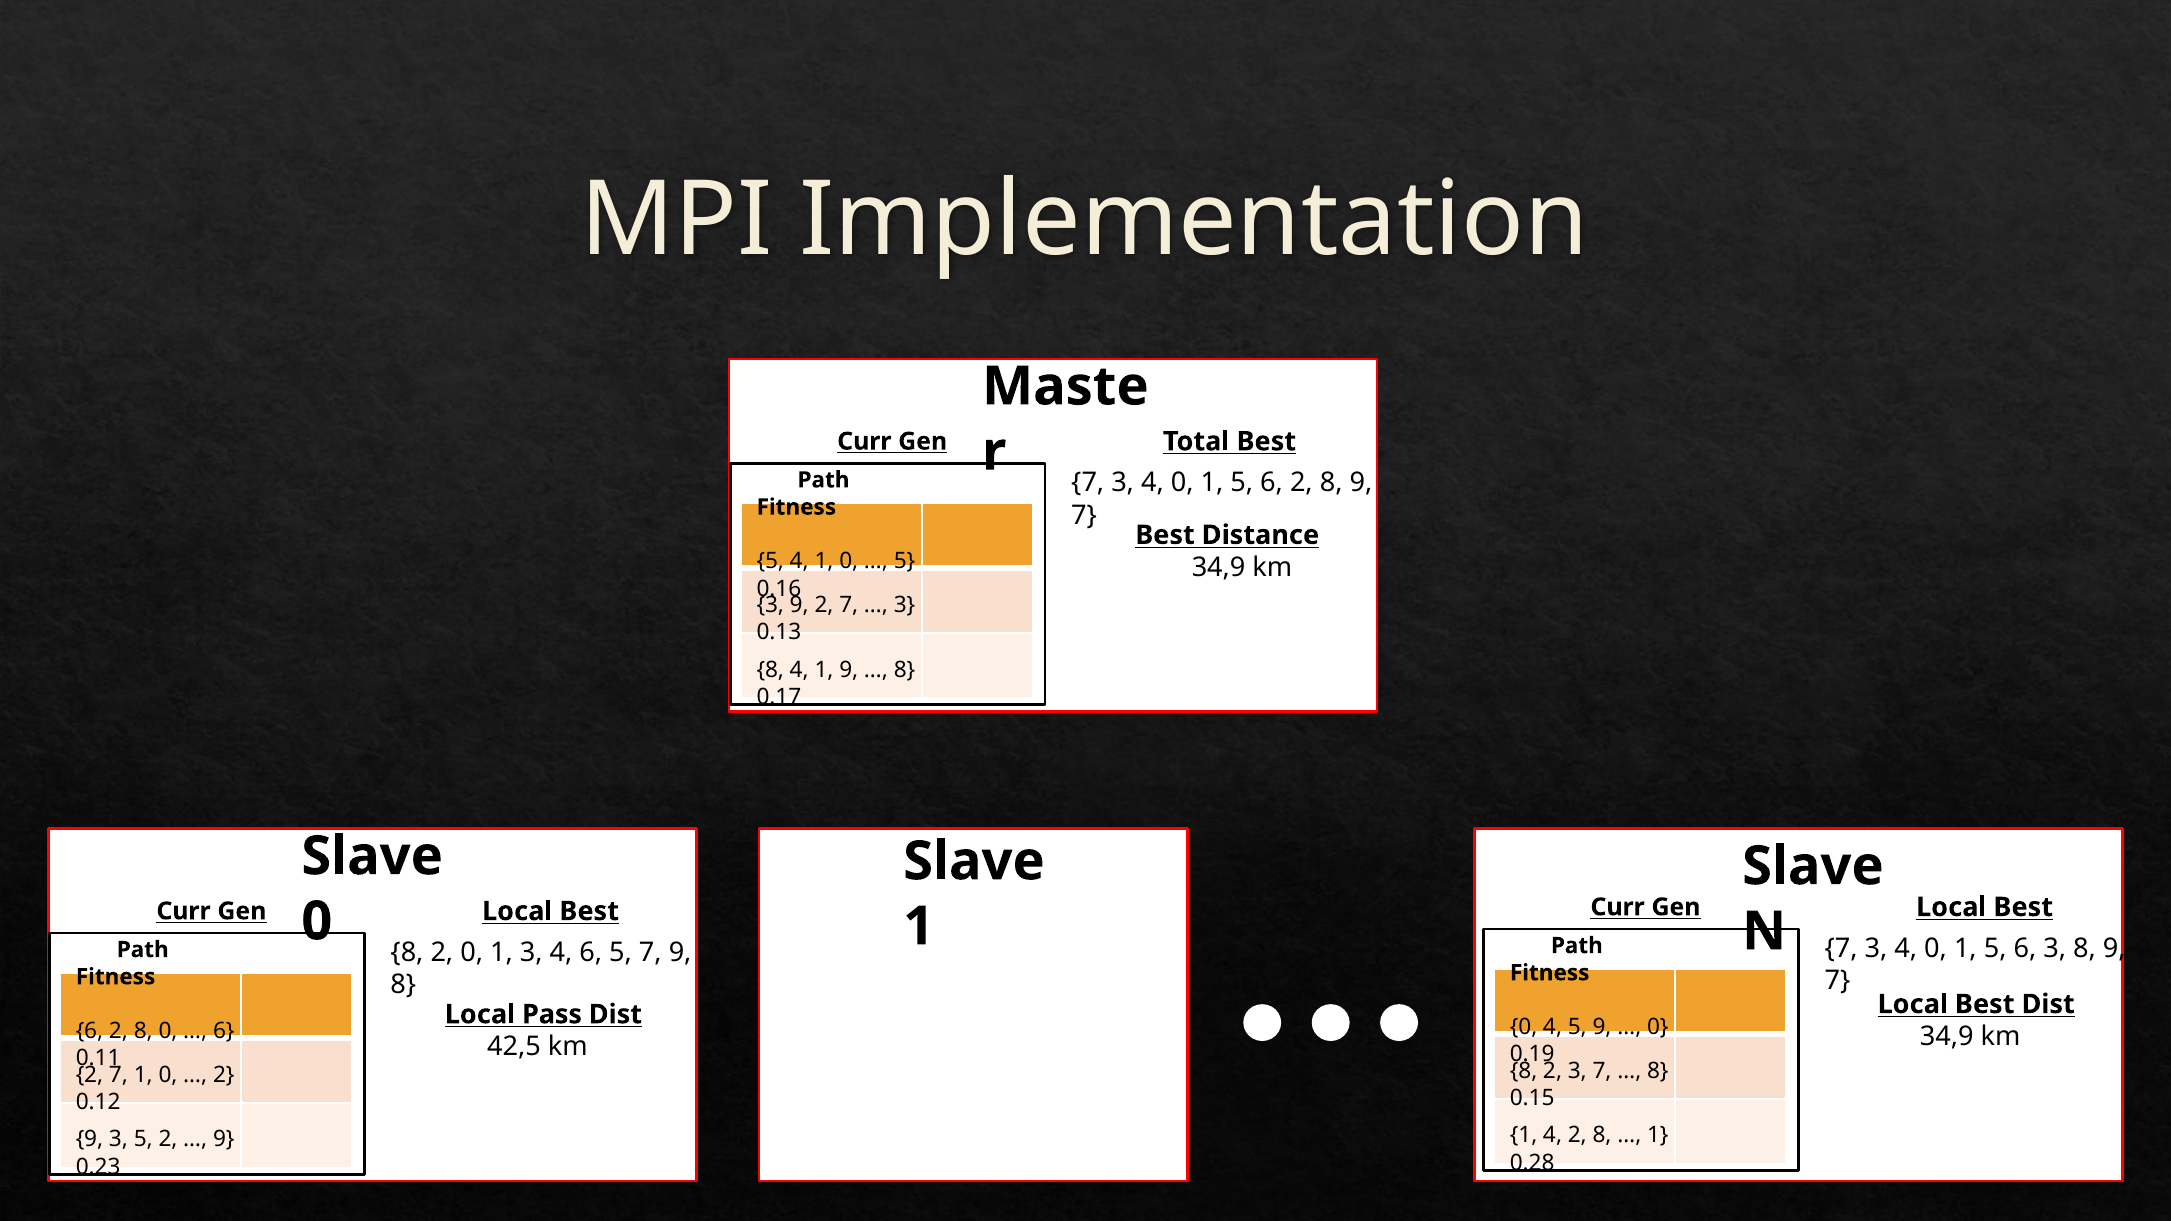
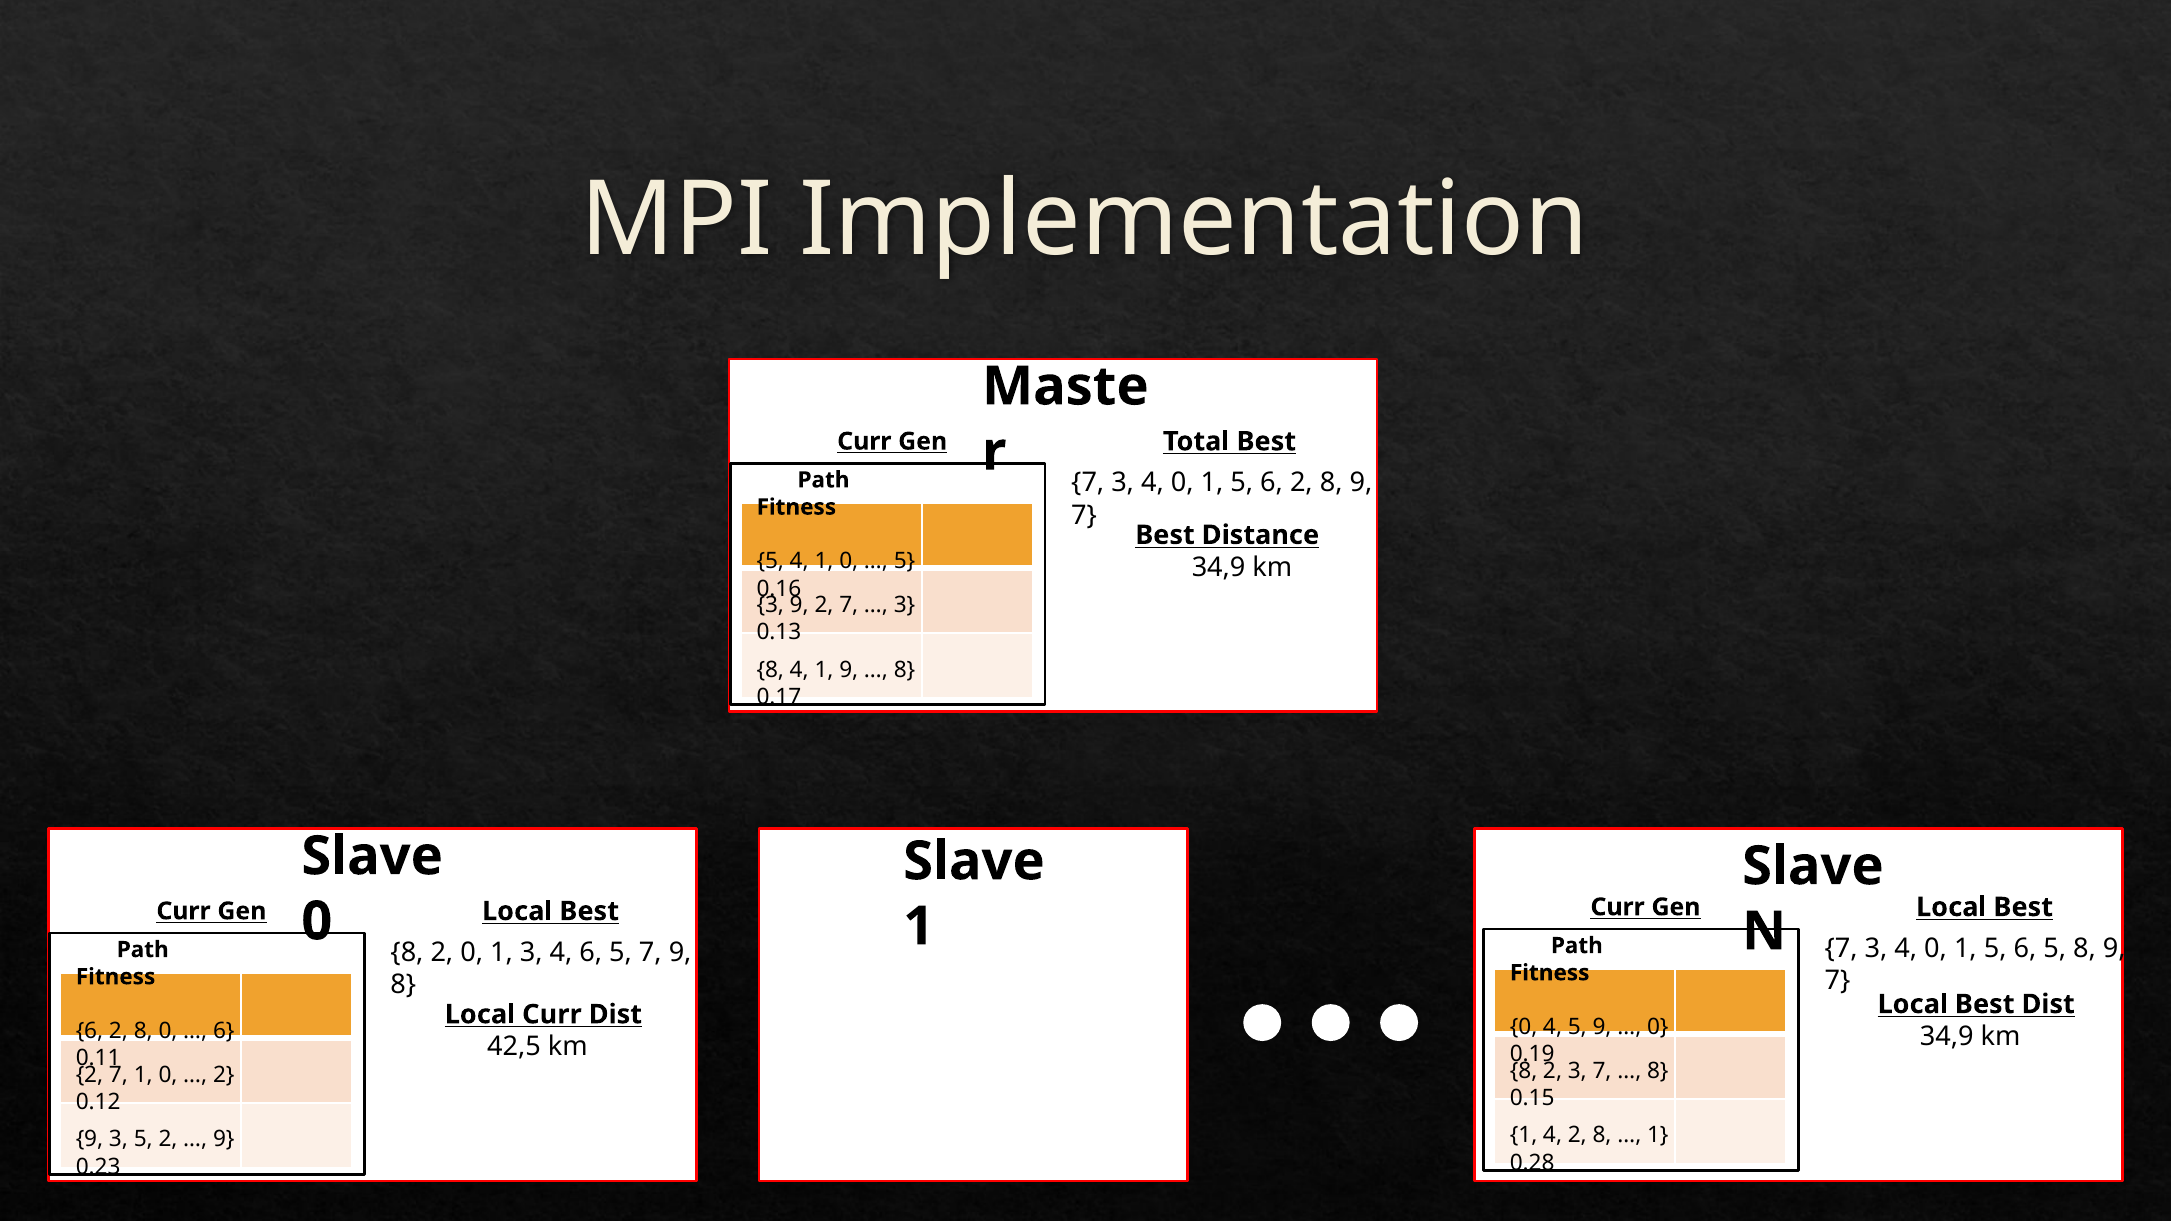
5 6 3: 3 -> 5
Local Pass: Pass -> Curr
